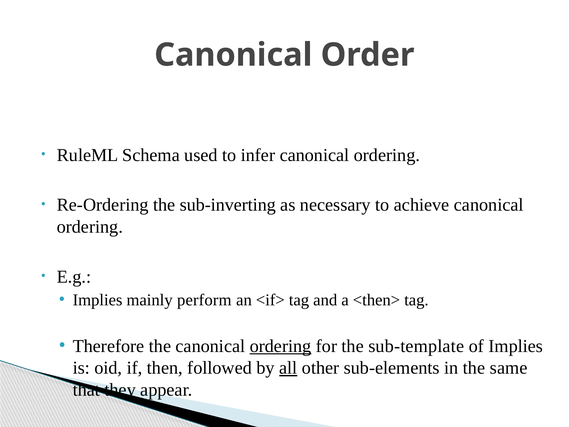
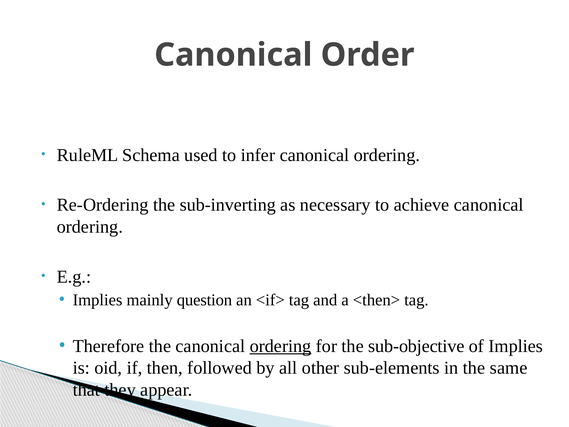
perform: perform -> question
sub-template: sub-template -> sub-objective
all underline: present -> none
